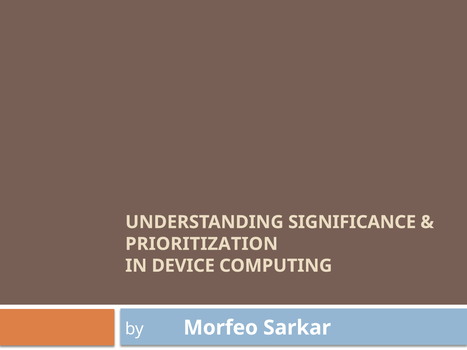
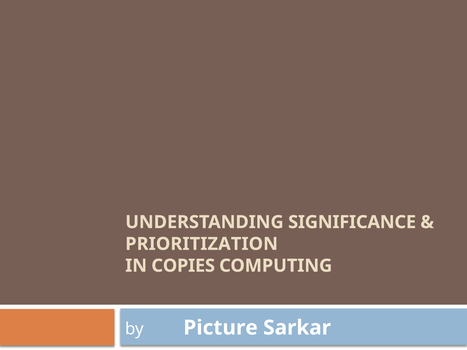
DEVICE: DEVICE -> COPIES
Morfeo: Morfeo -> Picture
